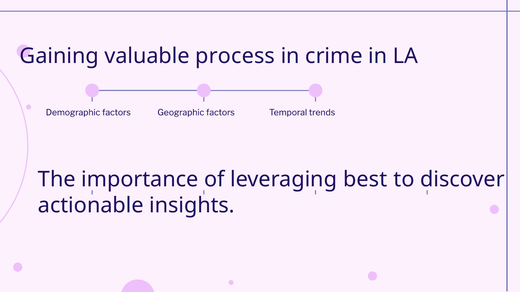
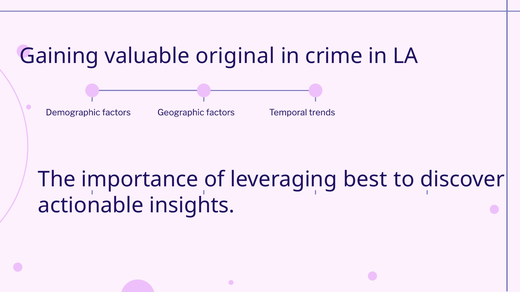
process: process -> original
